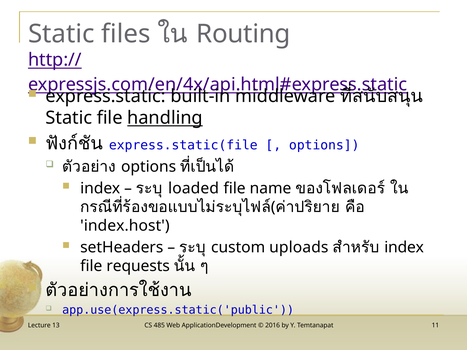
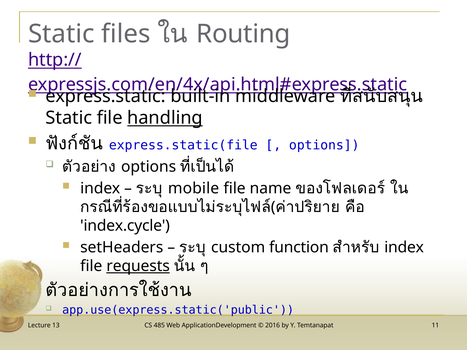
loaded: loaded -> mobile
index.host: index.host -> index.cycle
uploads: uploads -> function
requests underline: none -> present
